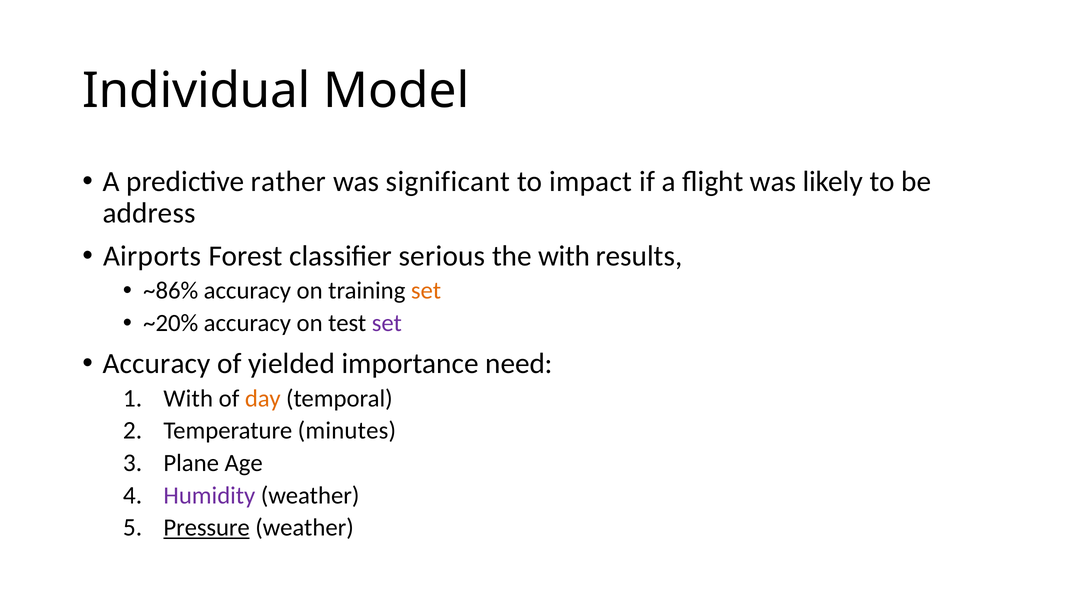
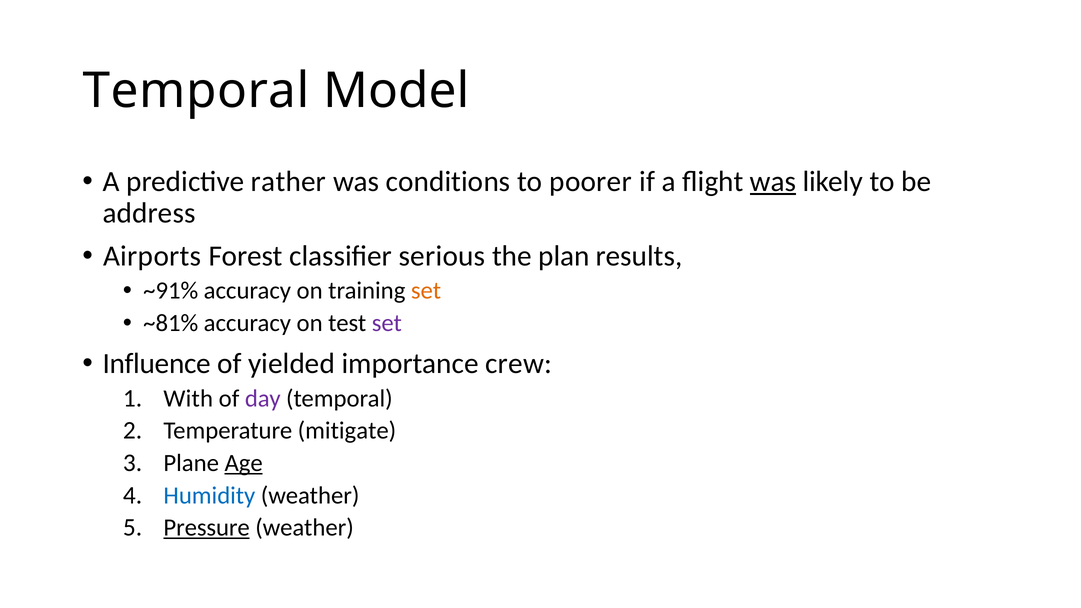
Individual at (197, 91): Individual -> Temporal
significant: significant -> conditions
impact: impact -> poorer
was at (773, 182) underline: none -> present
the with: with -> plan
~86%: ~86% -> ~91%
~20%: ~20% -> ~81%
Accuracy at (157, 364): Accuracy -> Influence
need: need -> crew
day colour: orange -> purple
minutes: minutes -> mitigate
Age underline: none -> present
Humidity colour: purple -> blue
